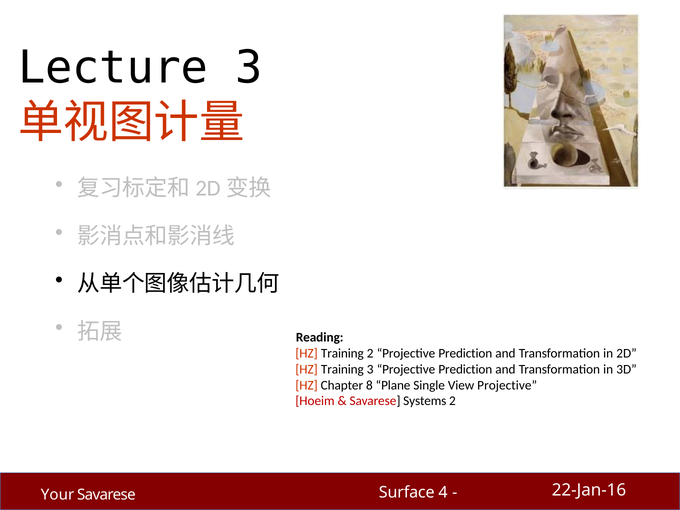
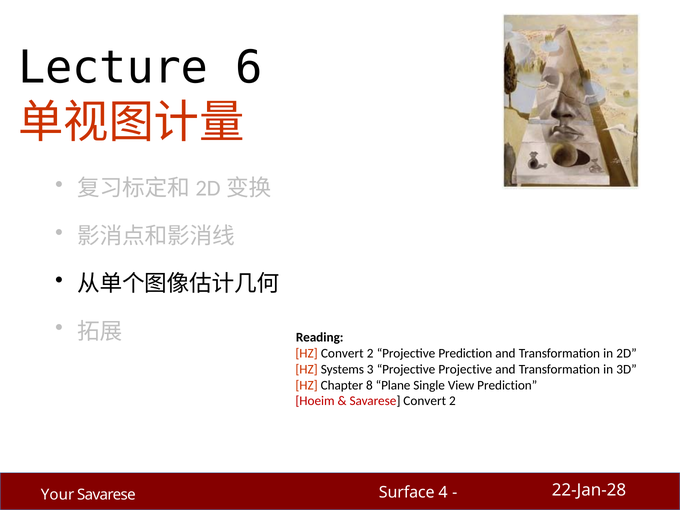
Lecture 3: 3 -> 6
Training at (342, 353): Training -> Convert
Training at (342, 369): Training -> Systems
3 Projective Prediction: Prediction -> Projective
View Projective: Projective -> Prediction
Savarese Systems: Systems -> Convert
22-Jan-16: 22-Jan-16 -> 22-Jan-28
